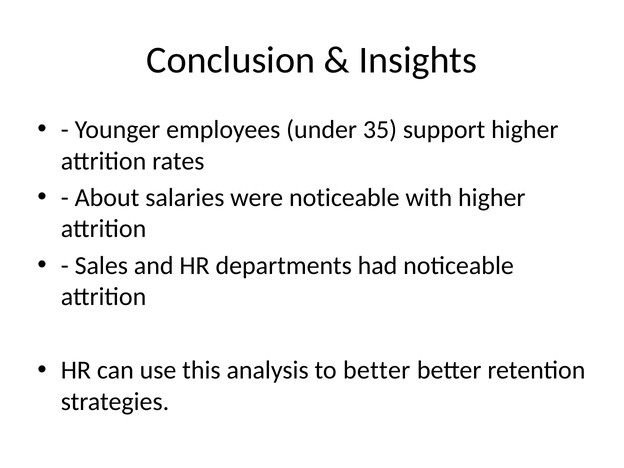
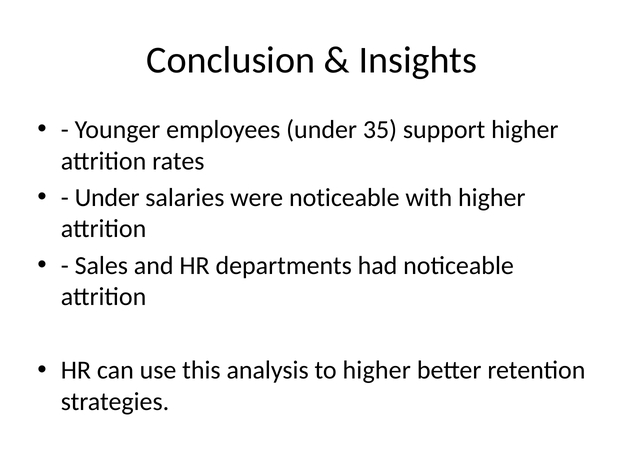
About at (107, 198): About -> Under
to better: better -> higher
